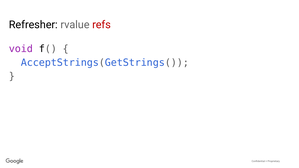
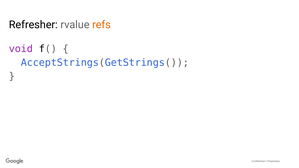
refs colour: red -> orange
